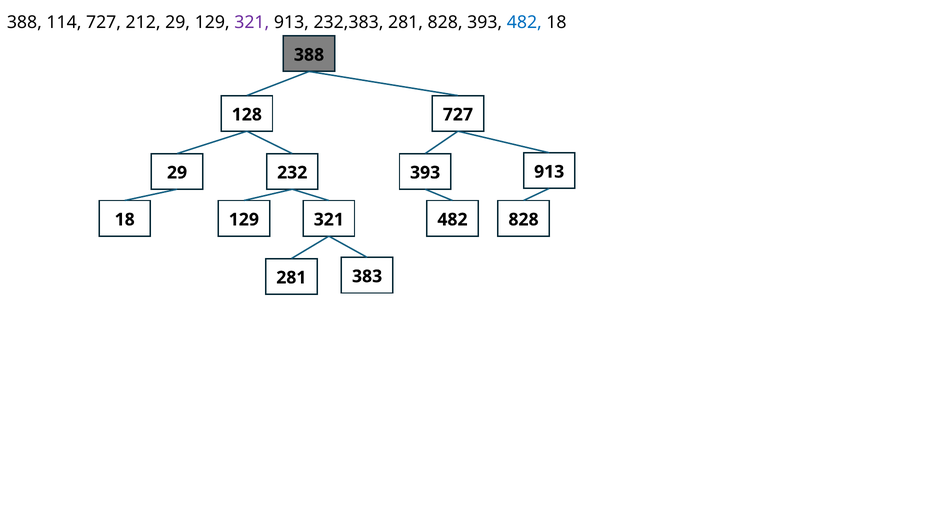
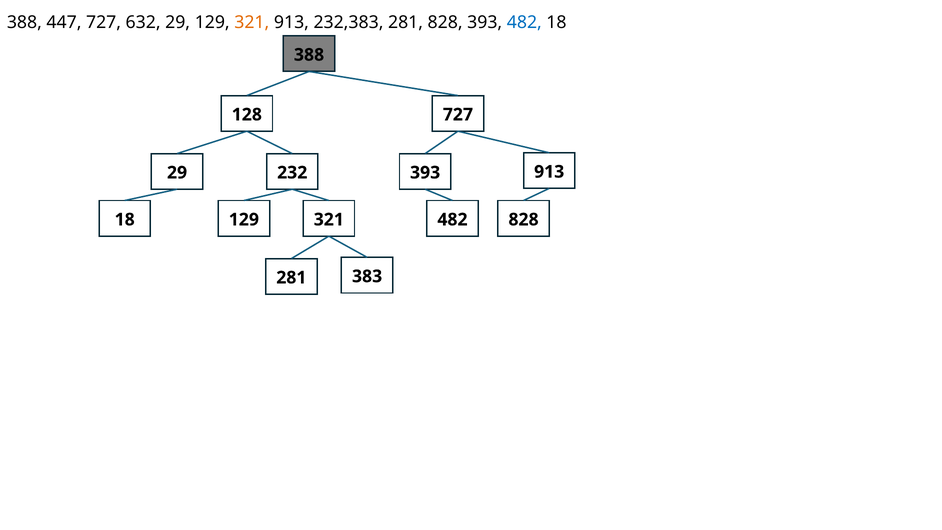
114: 114 -> 447
212: 212 -> 632
321 at (252, 23) colour: purple -> orange
